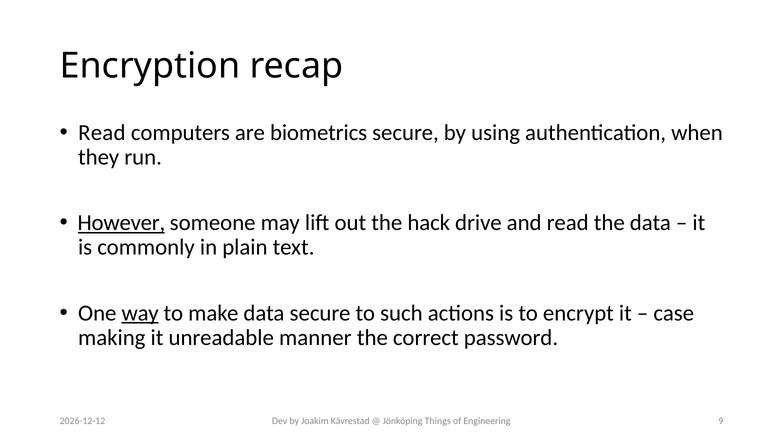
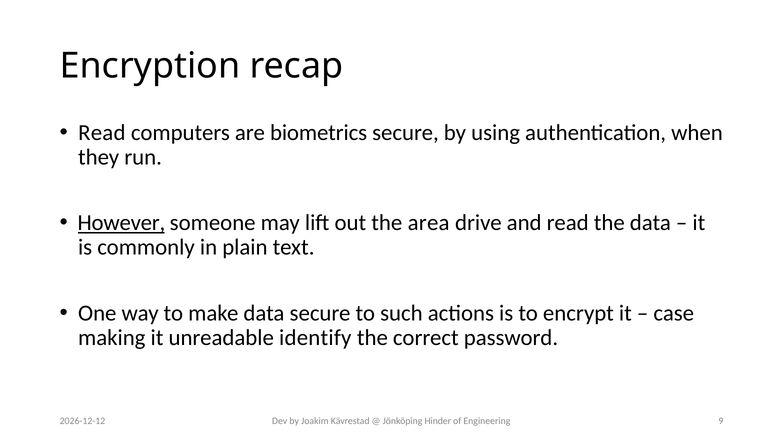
hack: hack -> area
way underline: present -> none
manner: manner -> identify
Things: Things -> Hinder
